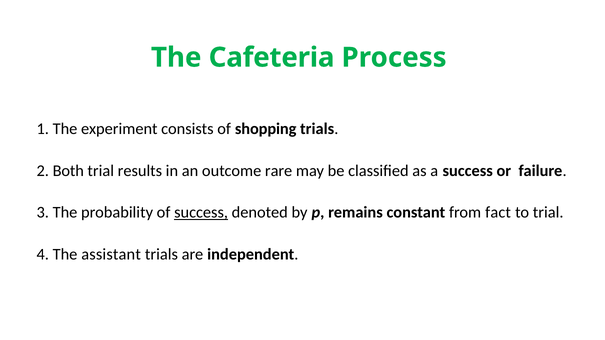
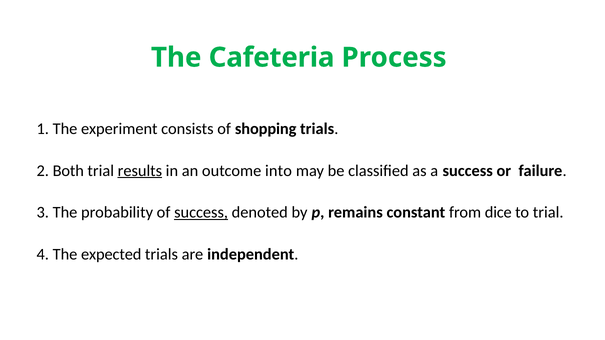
results underline: none -> present
rare: rare -> into
fact: fact -> dice
assistant: assistant -> expected
